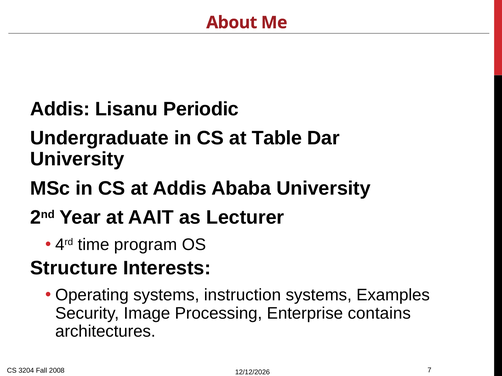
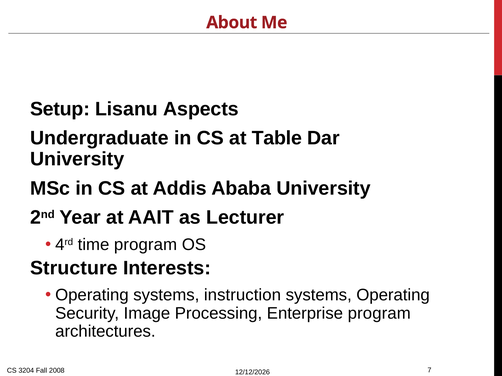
Addis at (60, 109): Addis -> Setup
Periodic: Periodic -> Aspects
systems Examples: Examples -> Operating
Enterprise contains: contains -> program
